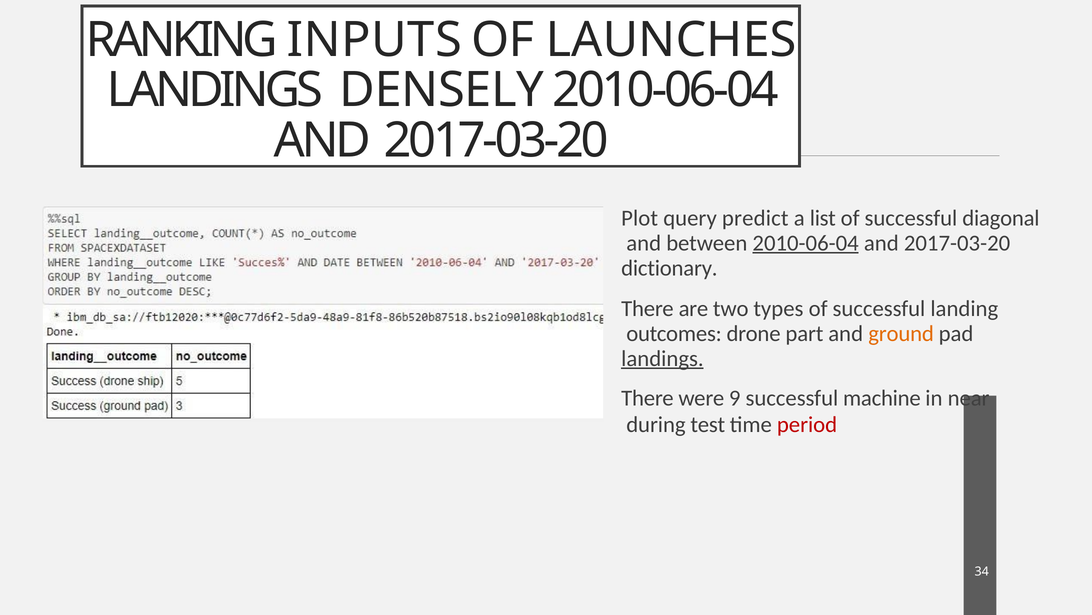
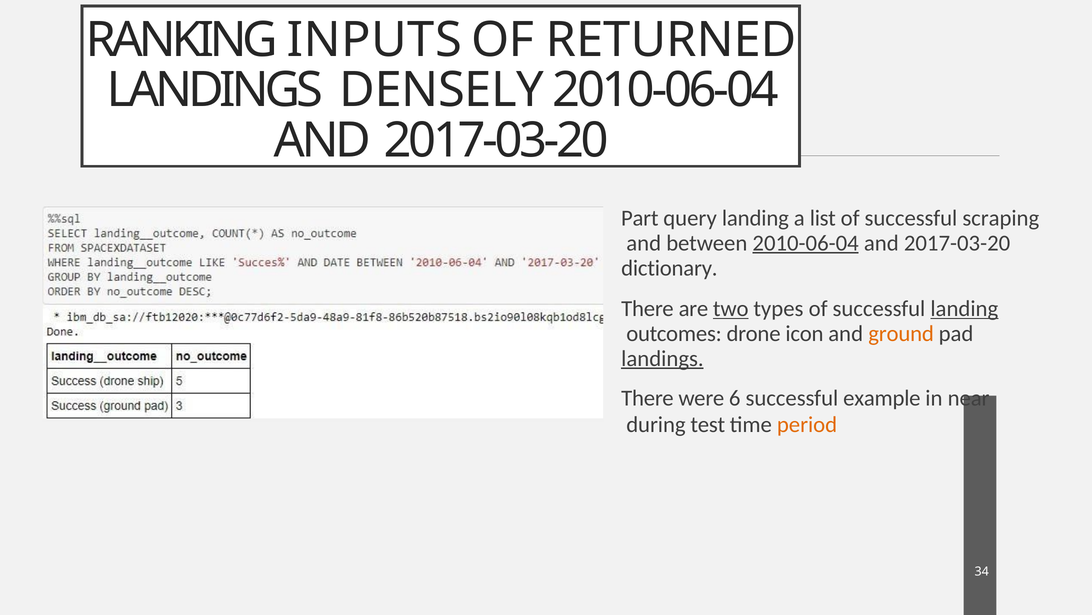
LAUNCHES: LAUNCHES -> RETURNED
Plot: Plot -> Part
query predict: predict -> landing
diagonal: diagonal -> scraping
two underline: none -> present
landing at (964, 308) underline: none -> present
part: part -> icon
9: 9 -> 6
machine: machine -> example
period colour: red -> orange
